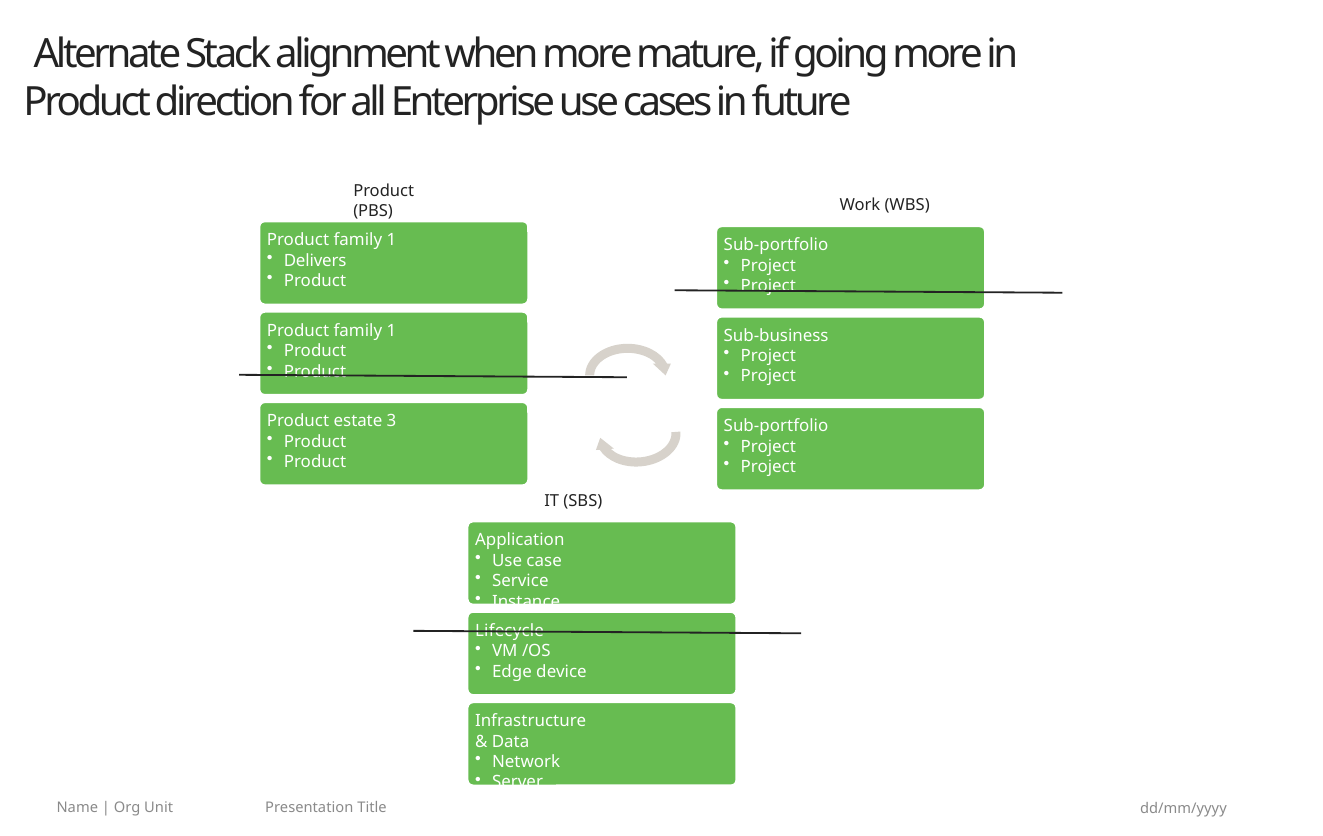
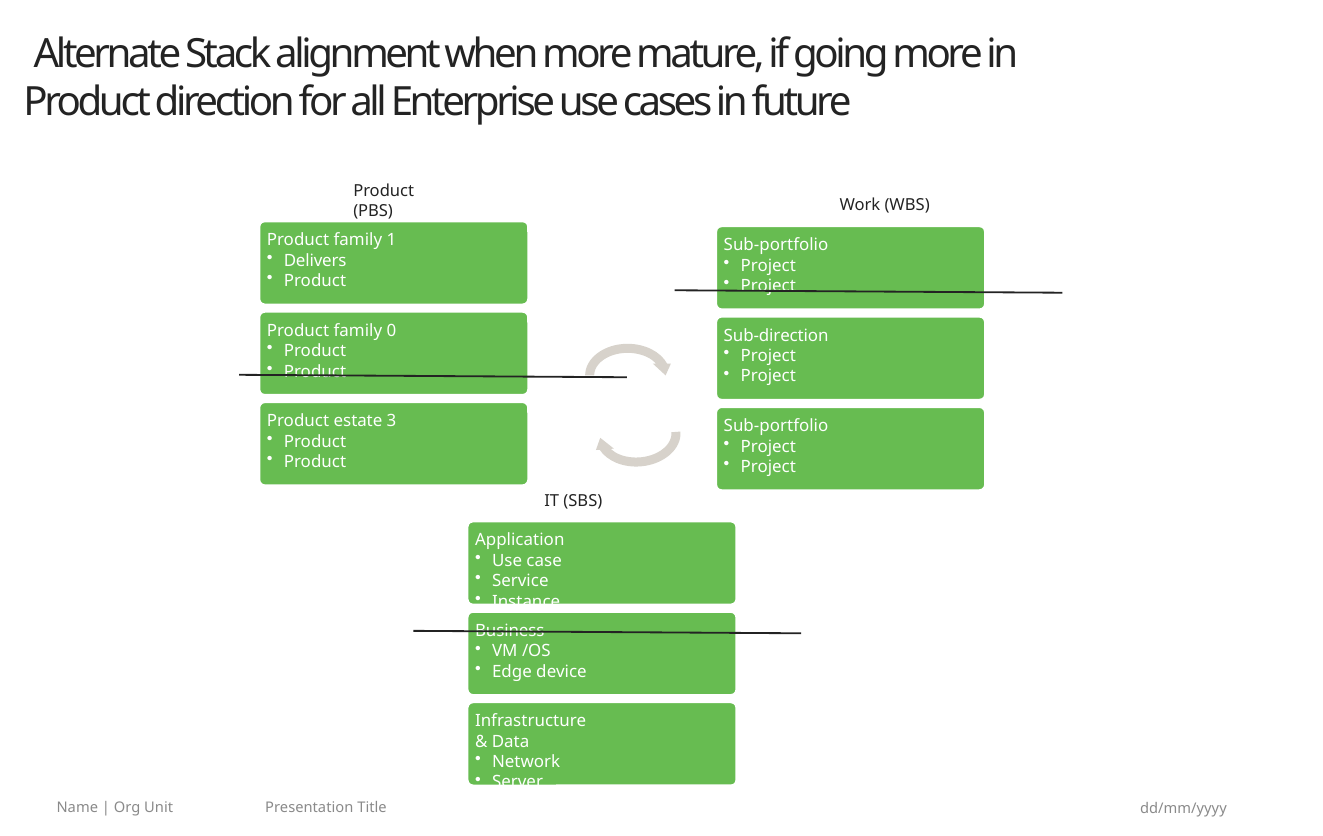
1 at (392, 331): 1 -> 0
Sub-business: Sub-business -> Sub-direction
Lifecycle: Lifecycle -> Business
